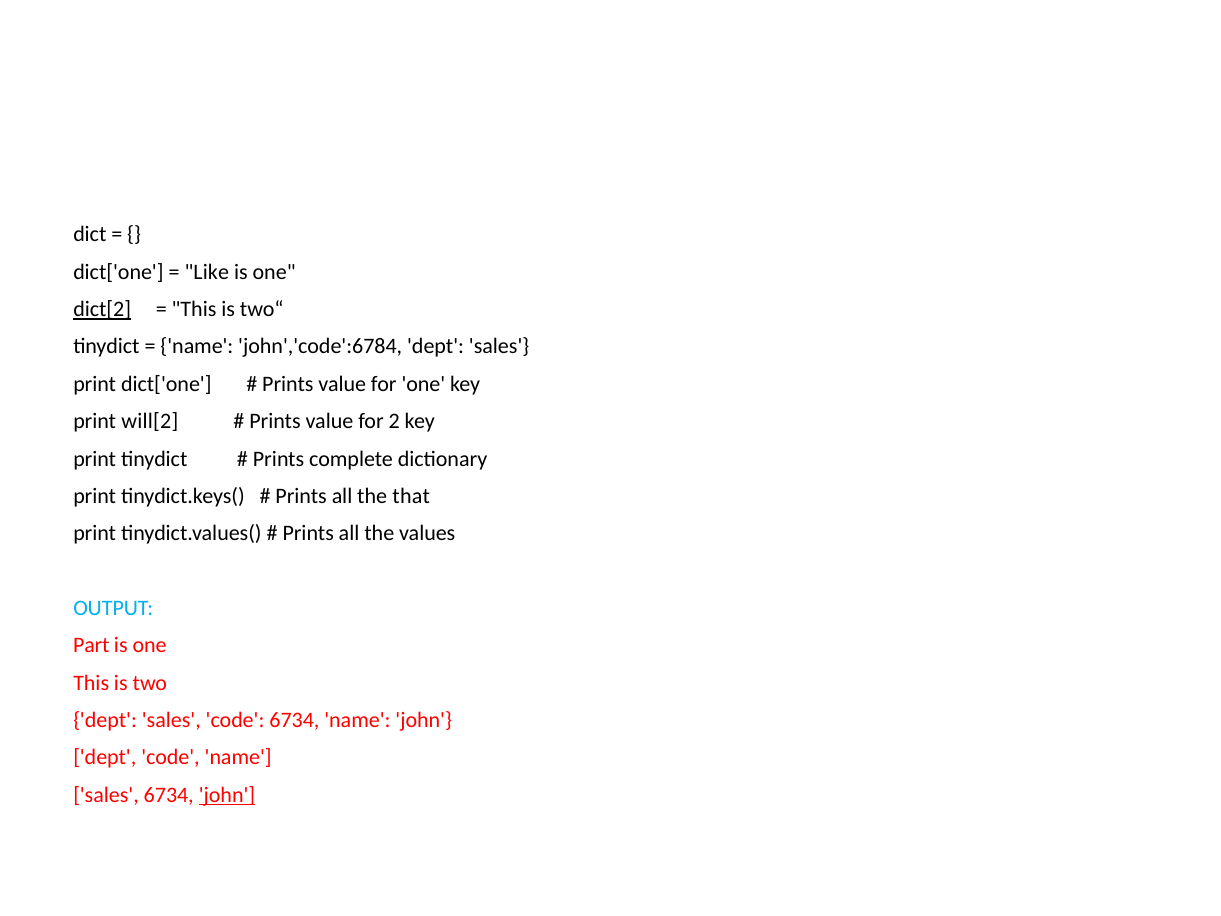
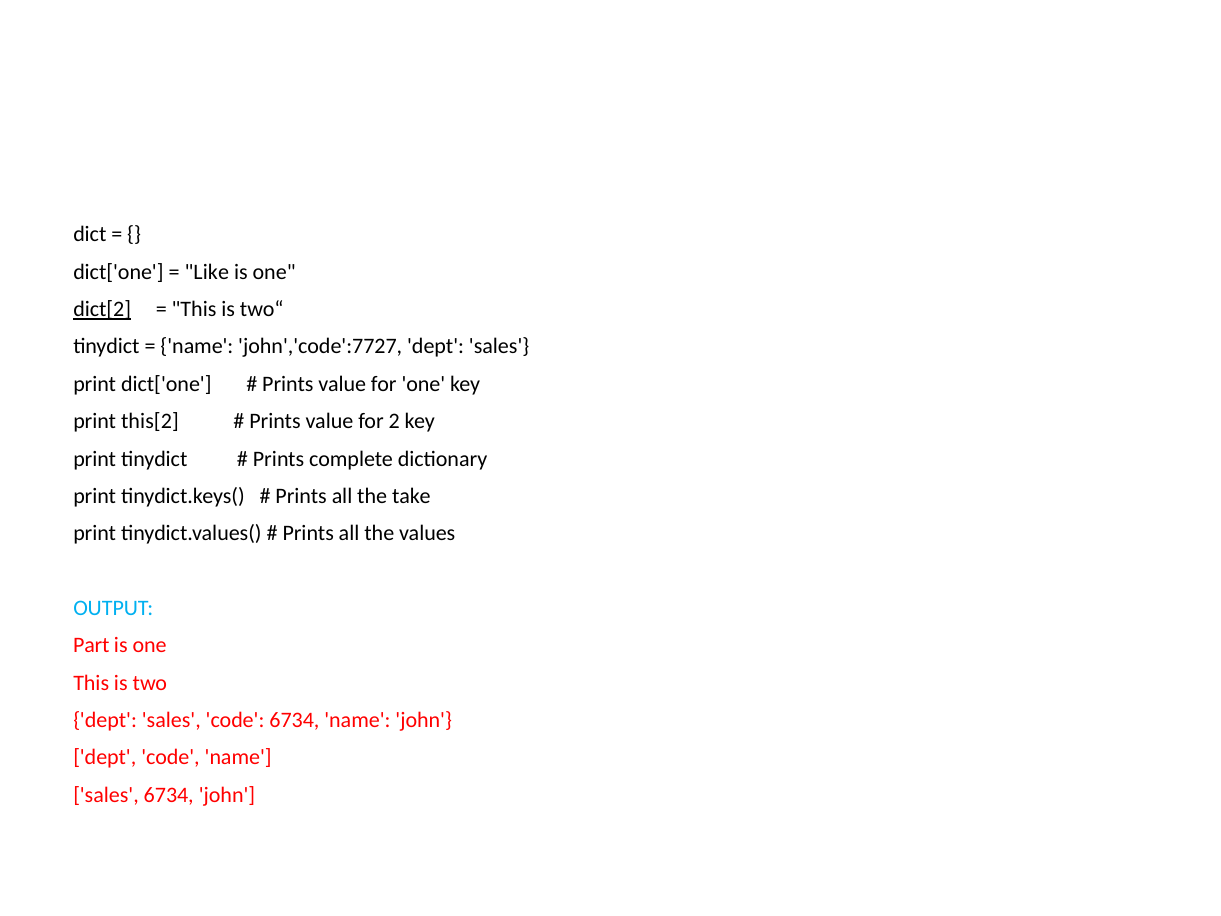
john','code':6784: john','code':6784 -> john','code':7727
will[2: will[2 -> this[2
that: that -> take
john at (227, 795) underline: present -> none
